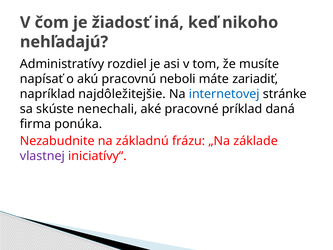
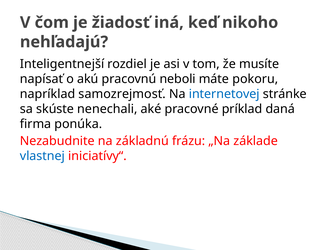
Administratívy: Administratívy -> Inteligentnejší
zariadiť: zariadiť -> pokoru
najdôležitejšie: najdôležitejšie -> samozrejmosť
vlastnej colour: purple -> blue
